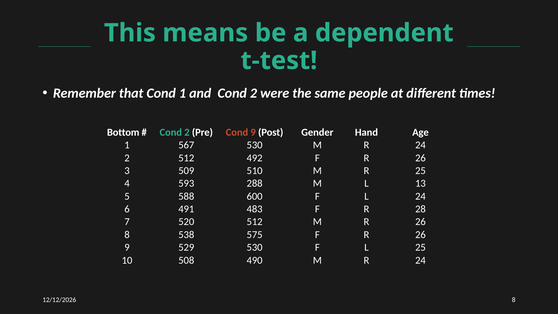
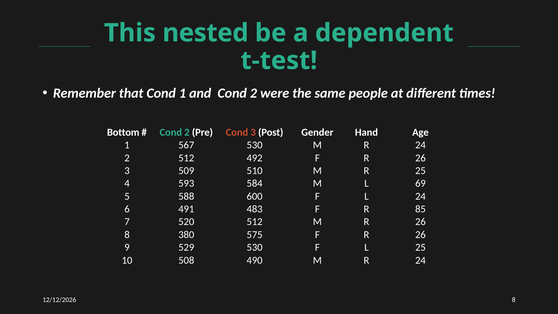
means: means -> nested
Cond 9: 9 -> 3
288: 288 -> 584
13: 13 -> 69
28: 28 -> 85
538: 538 -> 380
